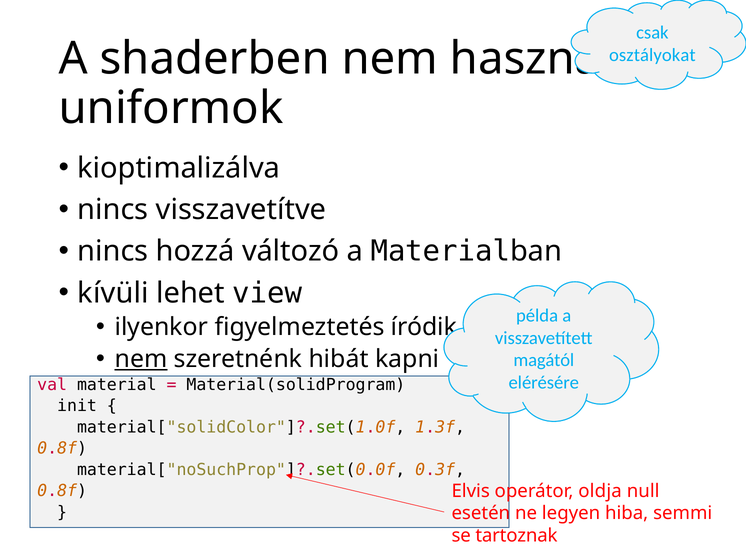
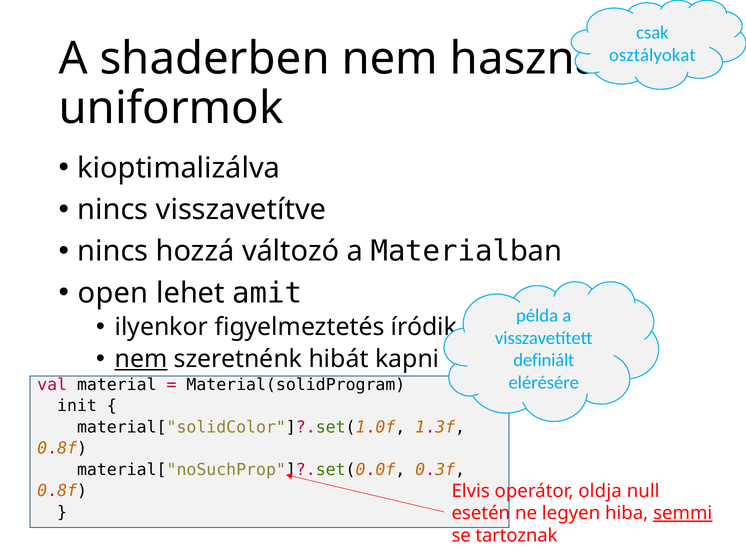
kívüli: kívüli -> open
view: view -> amit
magától: magától -> definiált
semmi underline: none -> present
